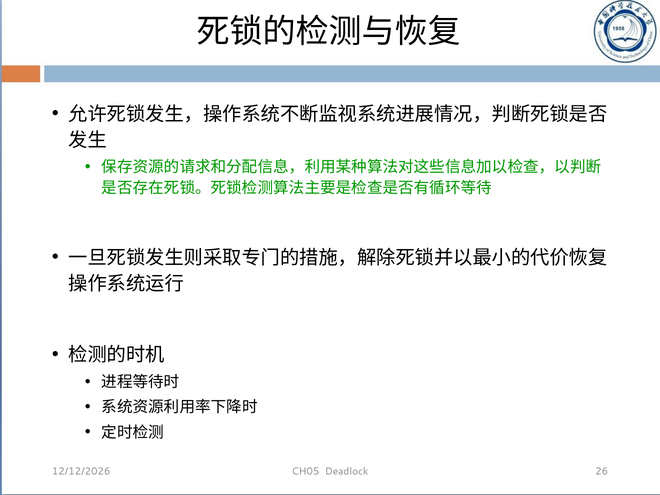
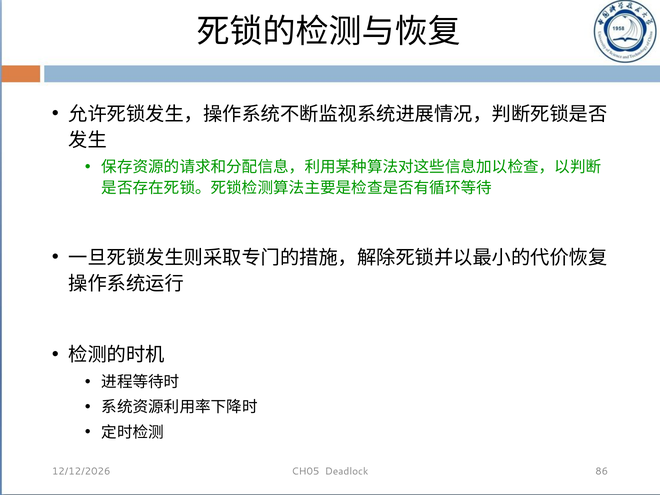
26: 26 -> 86
